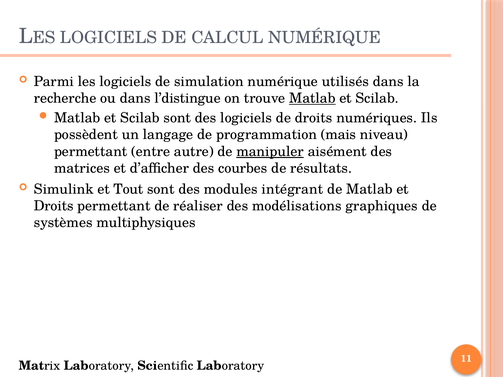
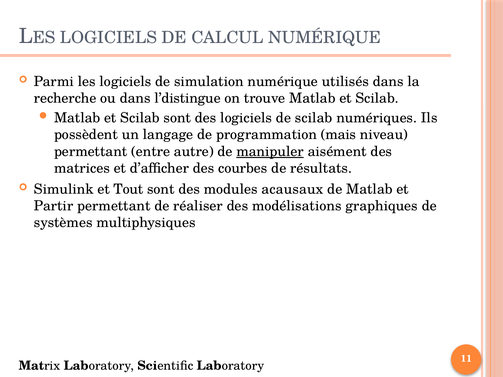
Matlab at (312, 98) underline: present -> none
de droits: droits -> scilab
intégrant: intégrant -> acausaux
Droits at (54, 206): Droits -> Partir
